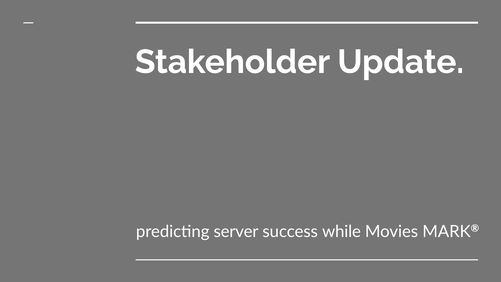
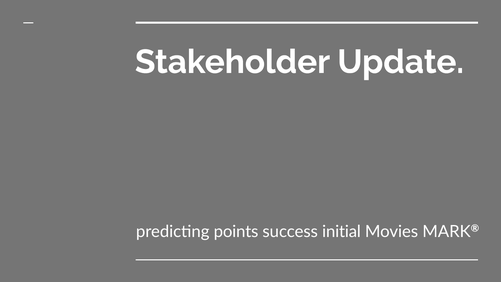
server: server -> points
while: while -> initial
